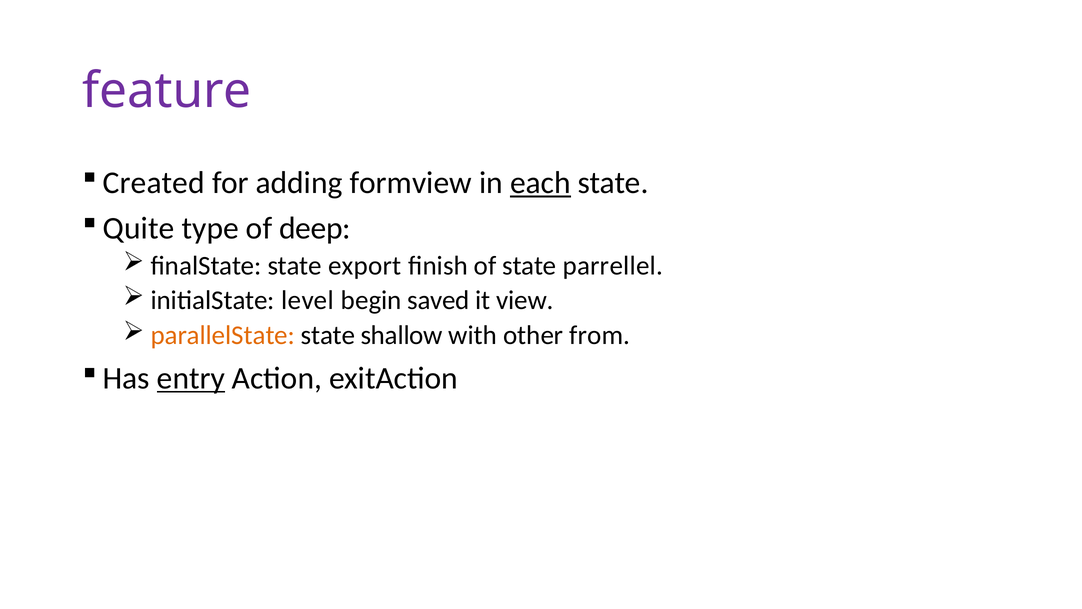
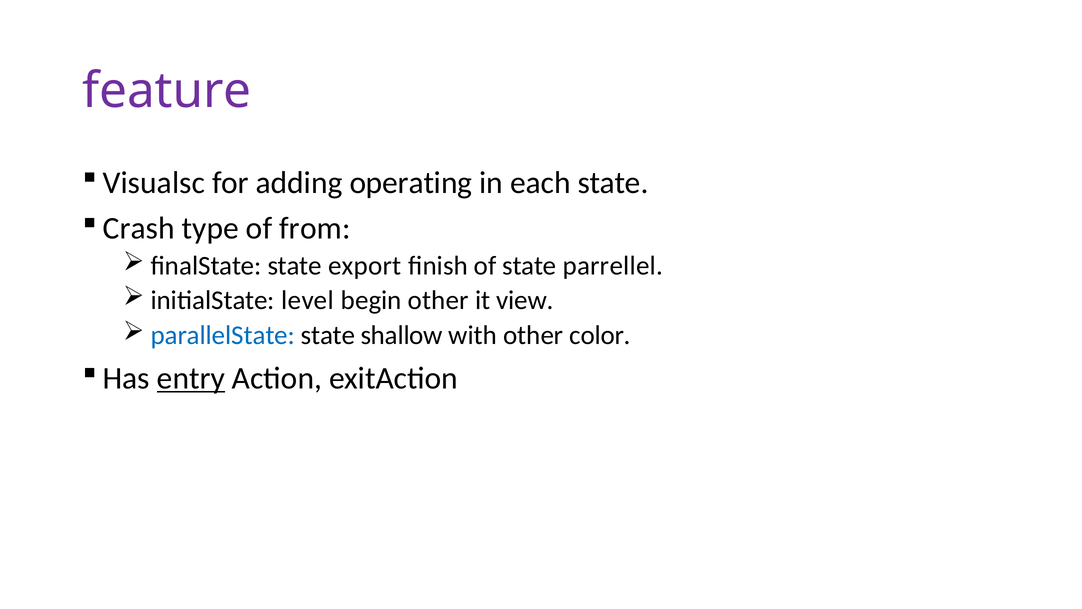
Created: Created -> Visualsc
formview: formview -> operating
each underline: present -> none
Quite: Quite -> Crash
deep: deep -> from
begin saved: saved -> other
parallelState colour: orange -> blue
from: from -> color
